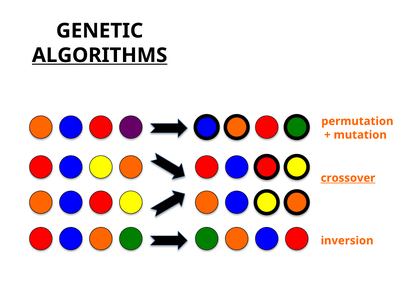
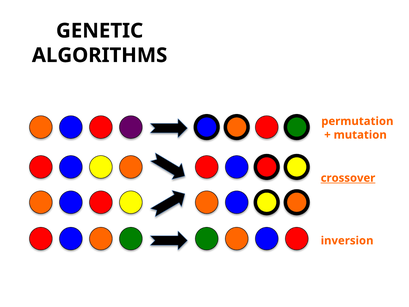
ALGORITHMS underline: present -> none
